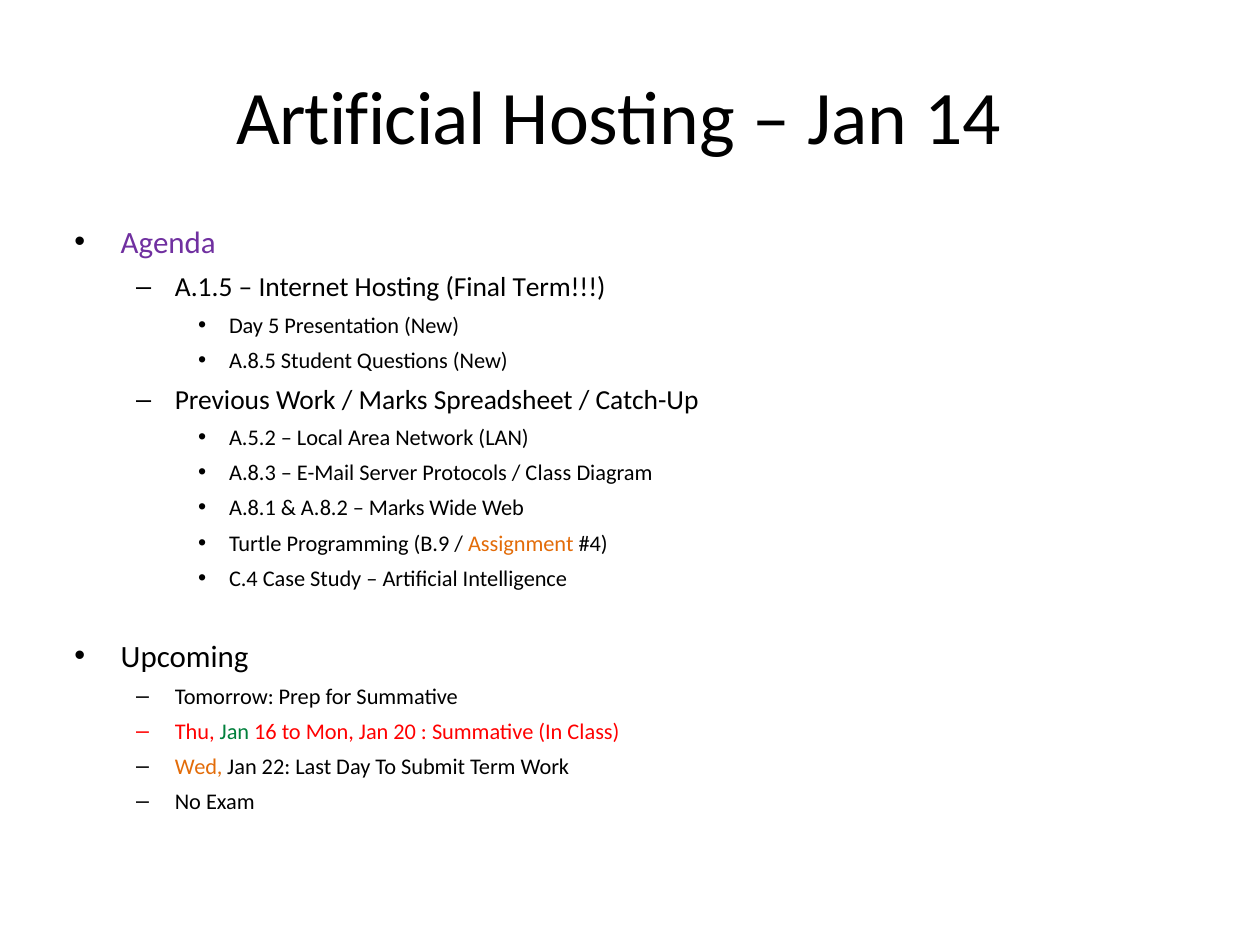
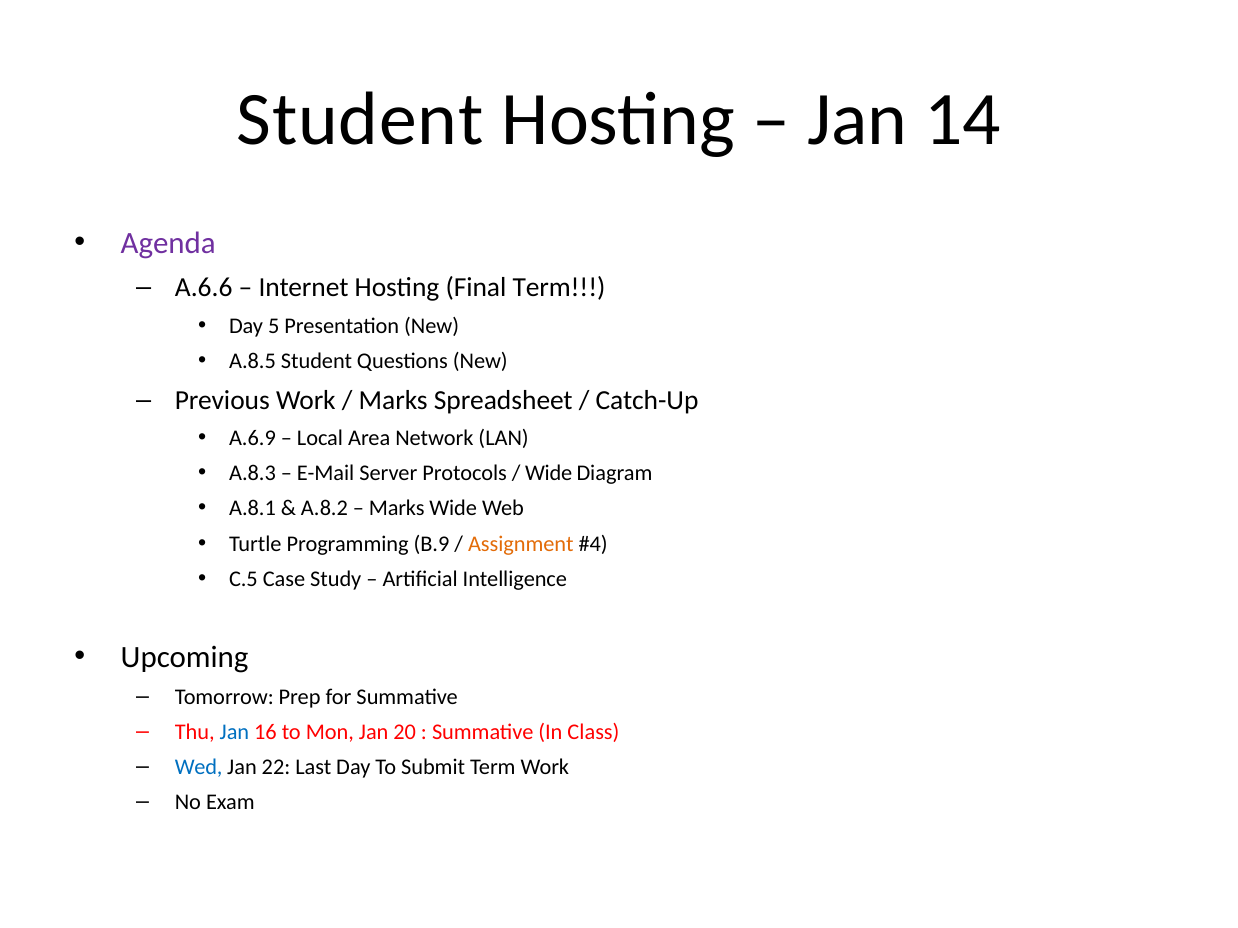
Artificial at (361, 120): Artificial -> Student
A.1.5: A.1.5 -> A.6.6
A.5.2: A.5.2 -> A.6.9
Class at (548, 474): Class -> Wide
C.4: C.4 -> C.5
Jan at (234, 732) colour: green -> blue
Wed colour: orange -> blue
